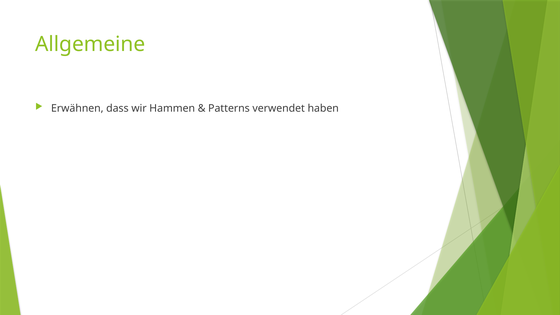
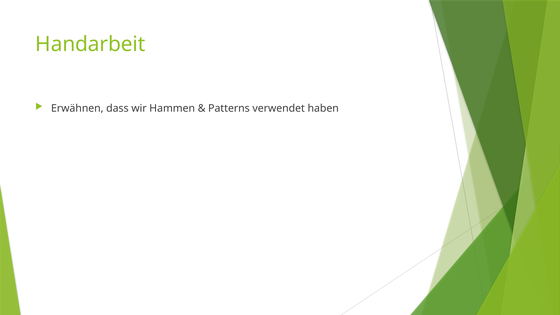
Allgemeine: Allgemeine -> Handarbeit
